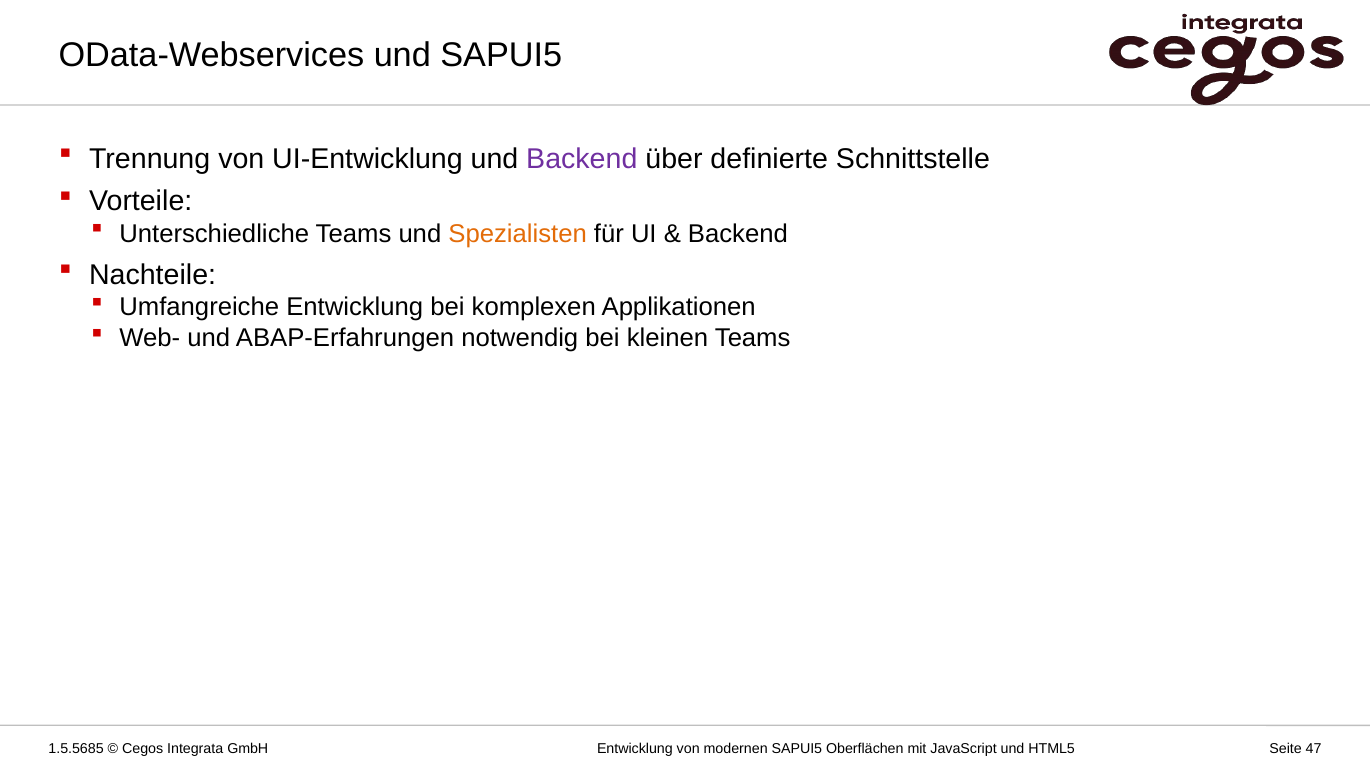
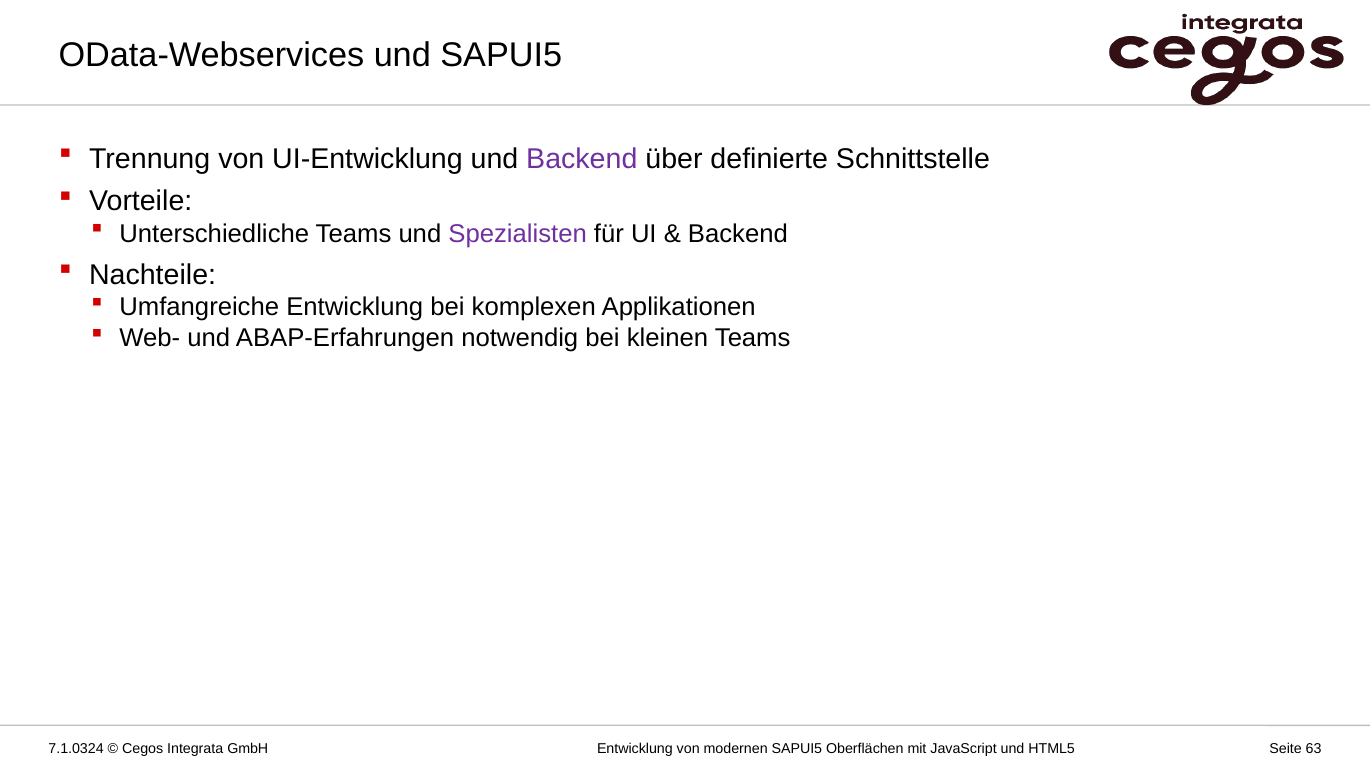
Spezialisten colour: orange -> purple
1.5.5685: 1.5.5685 -> 7.1.0324
47: 47 -> 63
